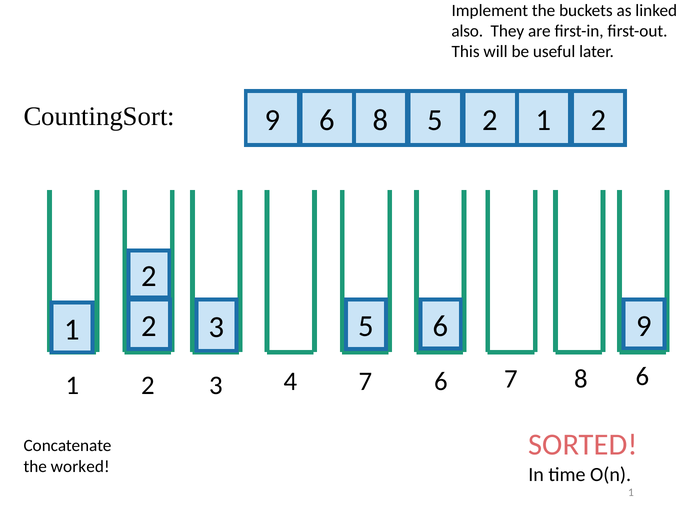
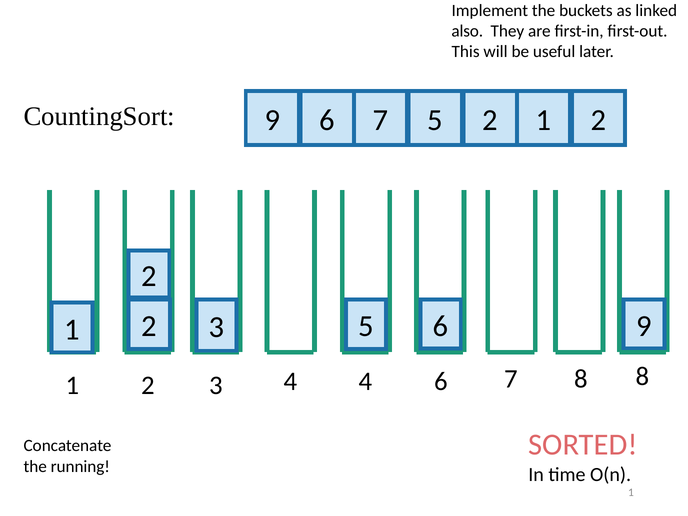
9 6 8: 8 -> 7
4 7: 7 -> 4
8 6: 6 -> 8
worked: worked -> running
